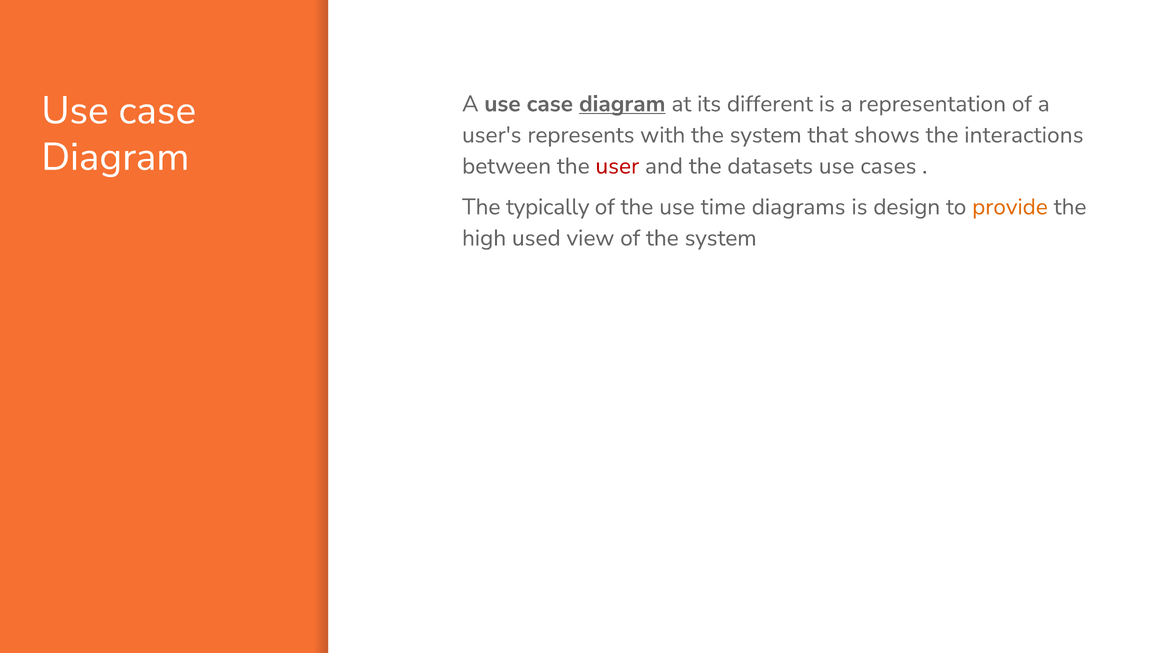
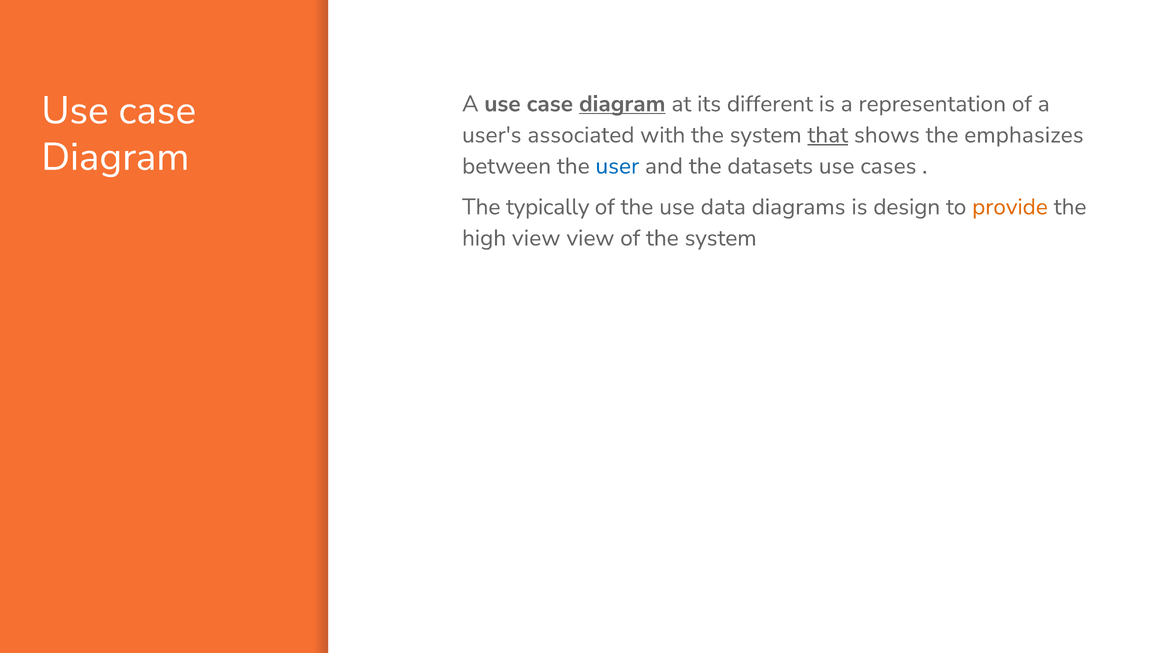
represents: represents -> associated
that underline: none -> present
interactions: interactions -> emphasizes
user colour: red -> blue
time: time -> data
high used: used -> view
